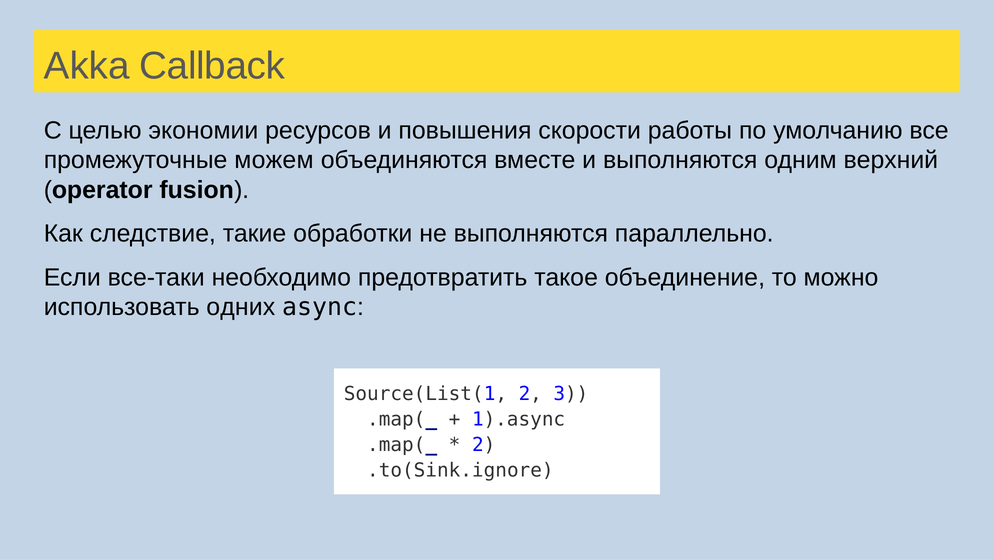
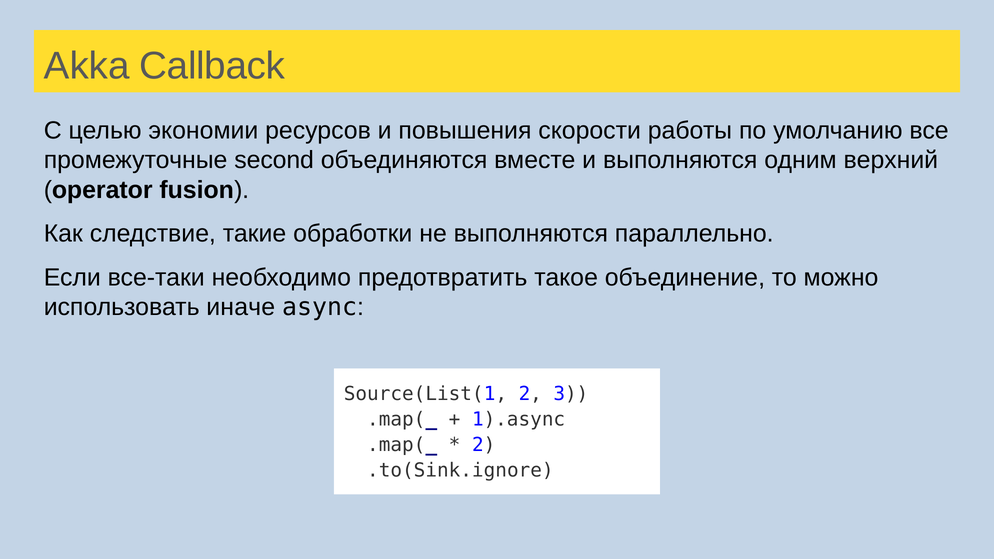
можем: можем -> second
одних: одних -> иначе
